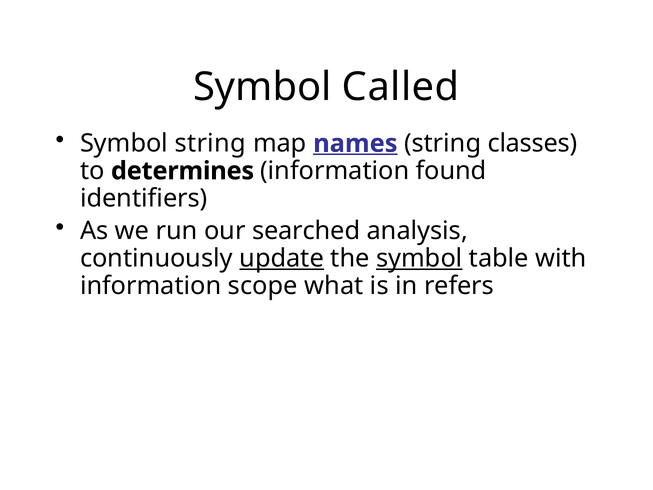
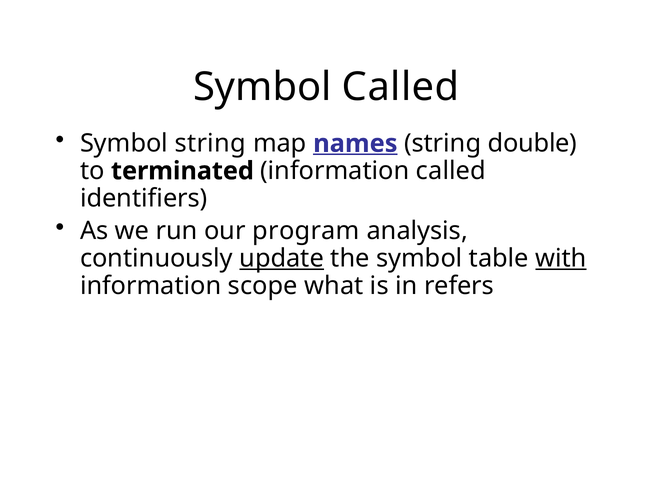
classes: classes -> double
determines: determines -> terminated
information found: found -> called
searched: searched -> program
symbol at (419, 258) underline: present -> none
with underline: none -> present
